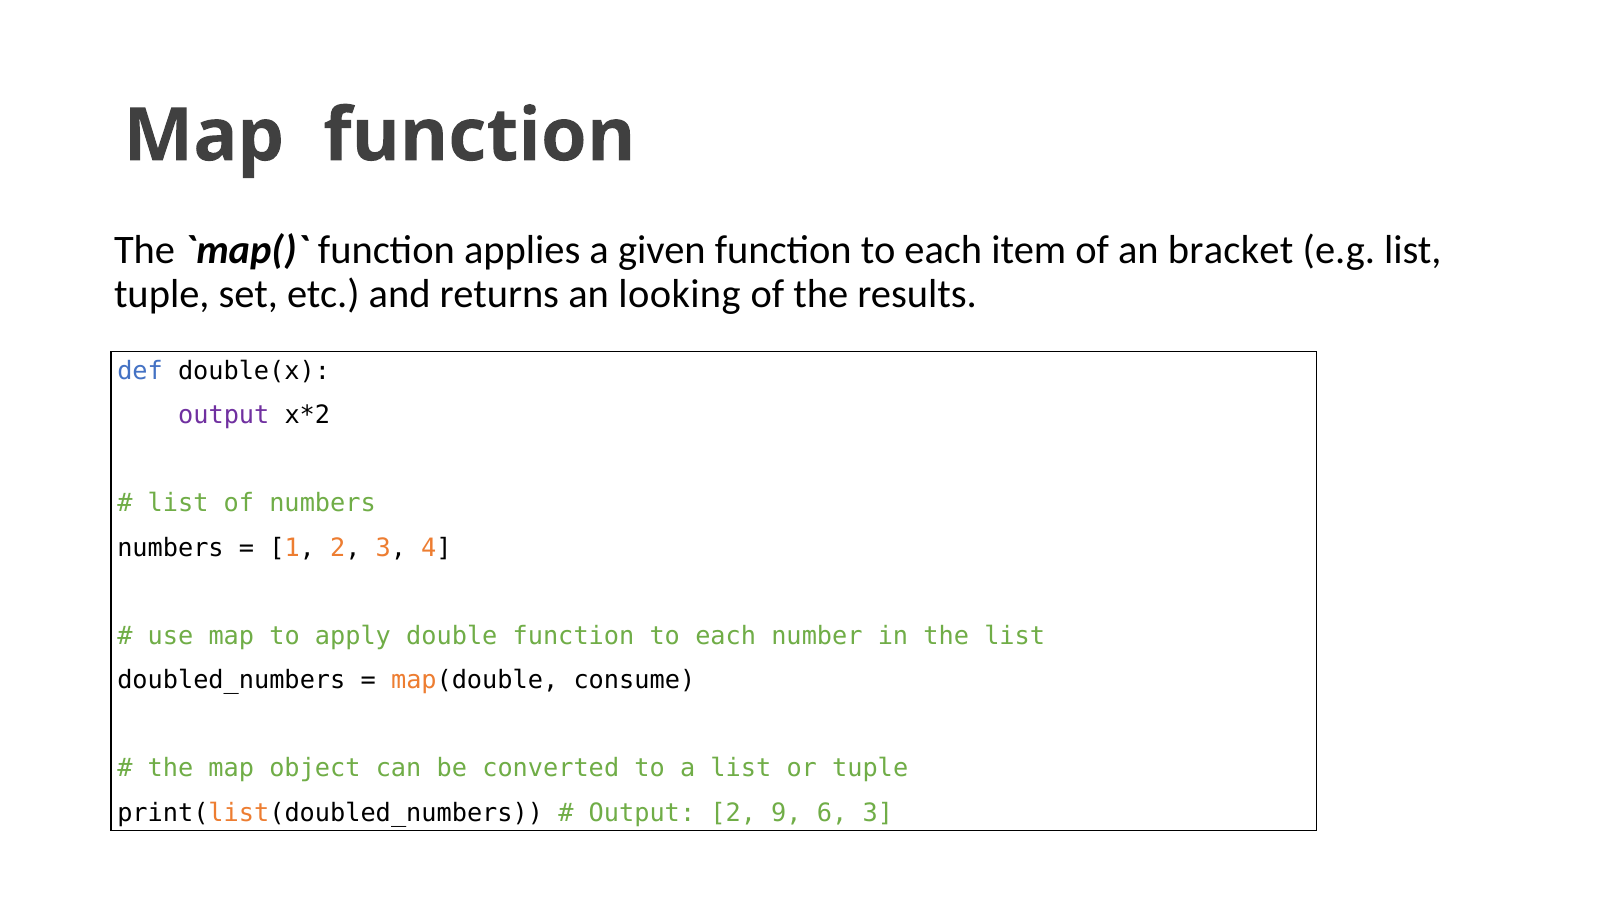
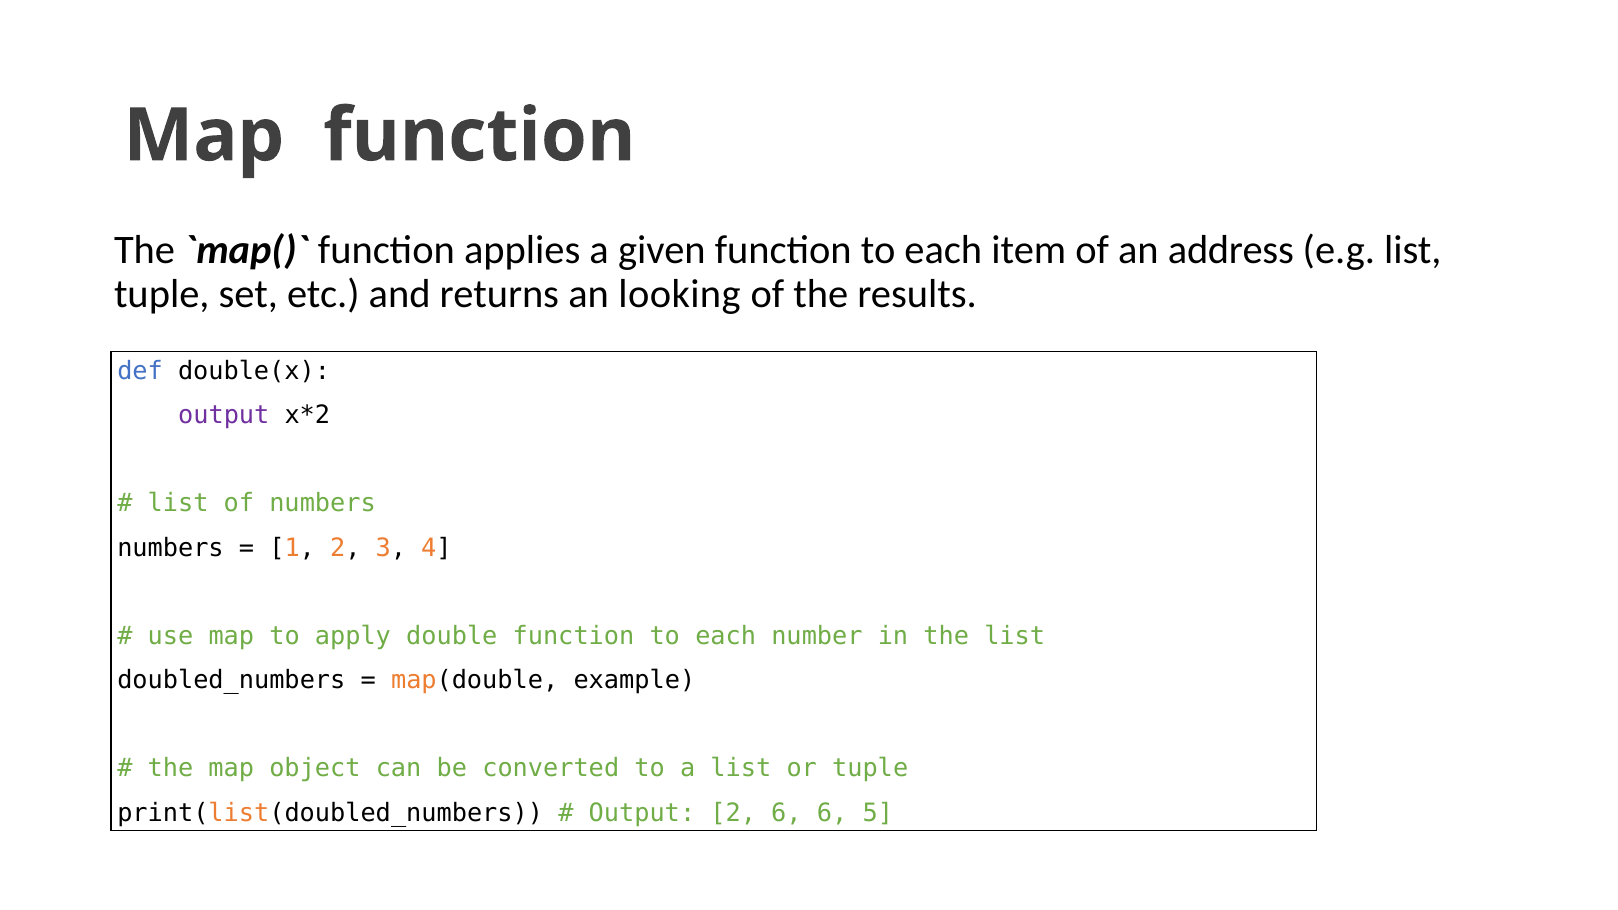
bracket: bracket -> address
consume: consume -> example
2 9: 9 -> 6
6 3: 3 -> 5
